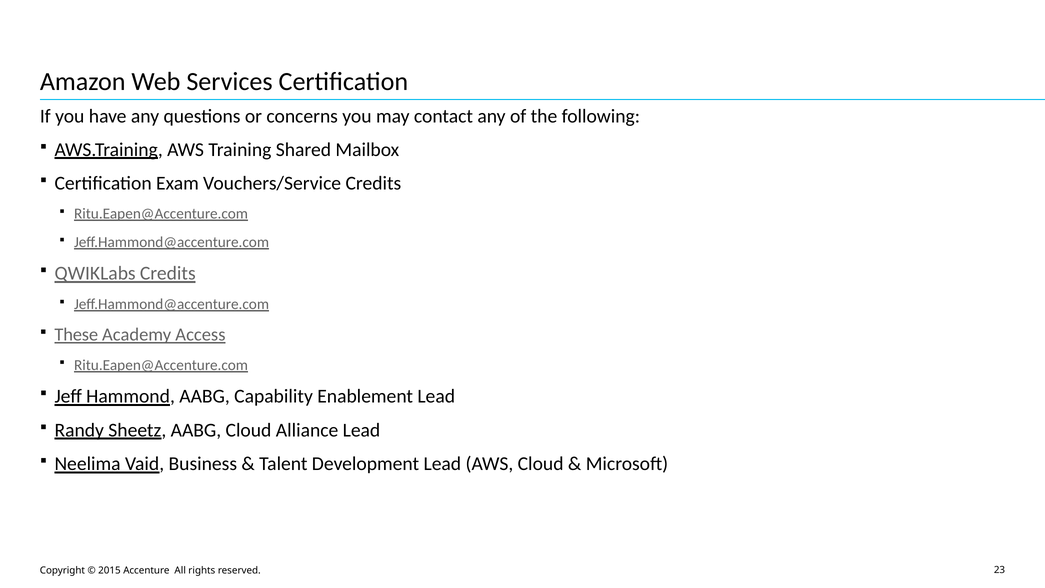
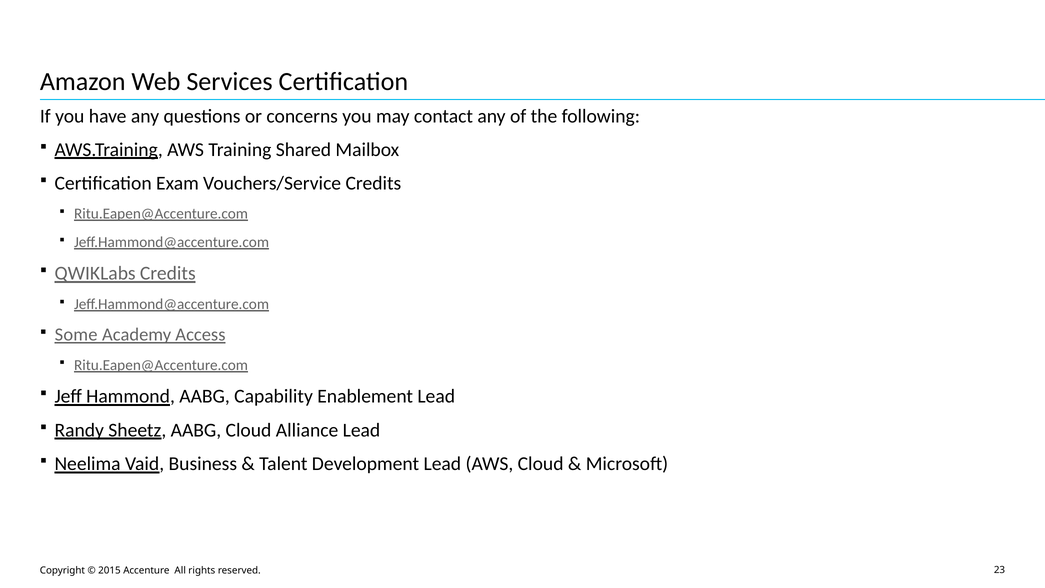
These: These -> Some
